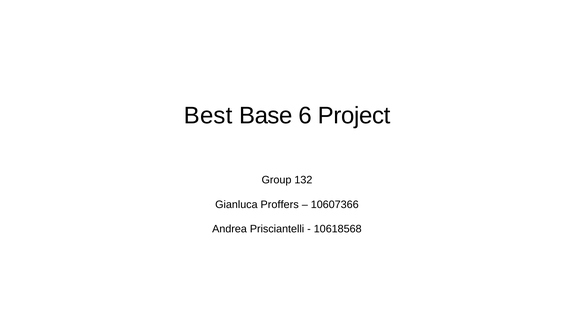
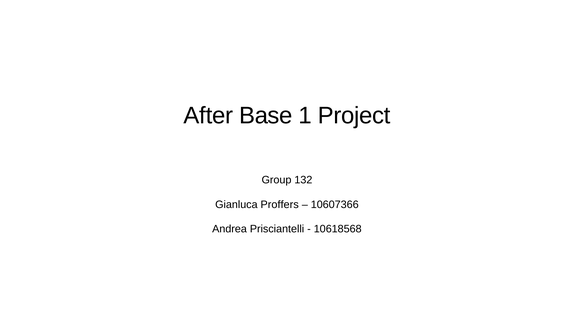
Best: Best -> After
6: 6 -> 1
